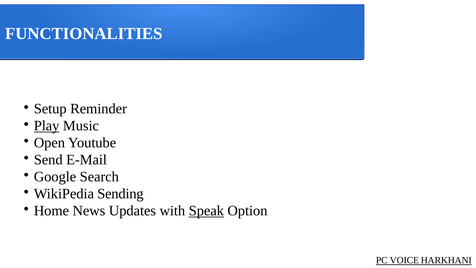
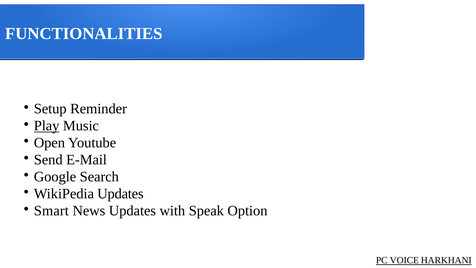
WikiPedia Sending: Sending -> Updates
Home: Home -> Smart
Speak underline: present -> none
